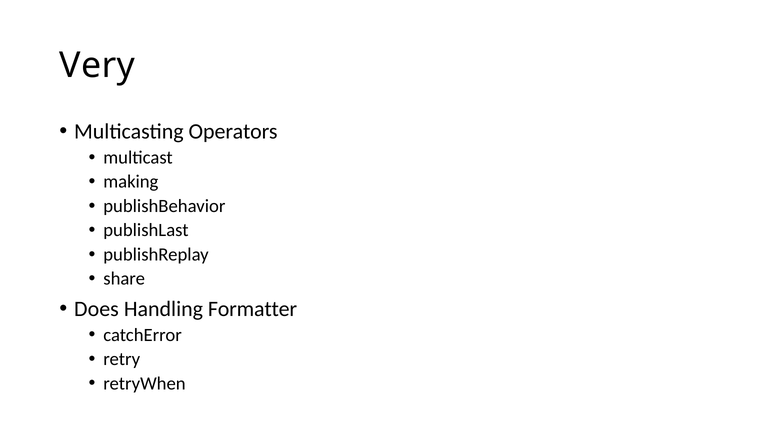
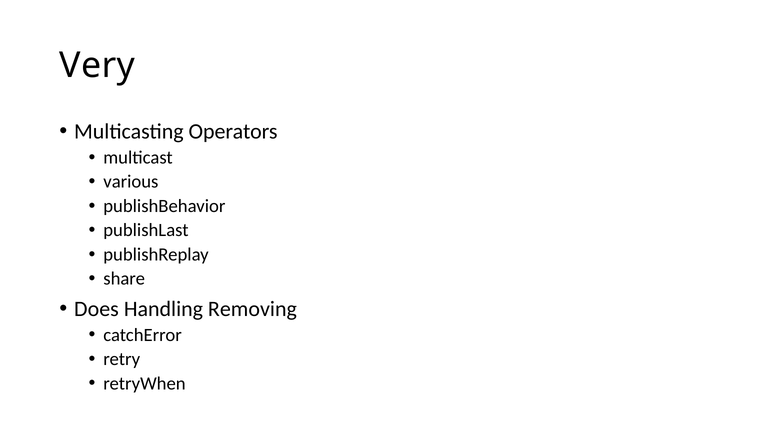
making: making -> various
Formatter: Formatter -> Removing
